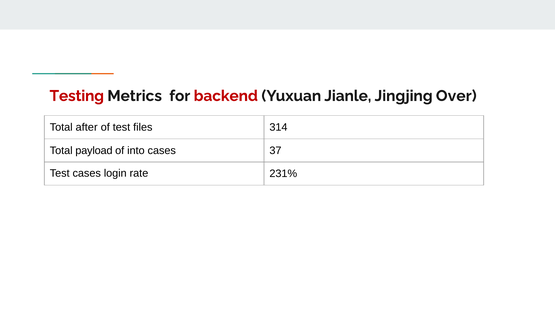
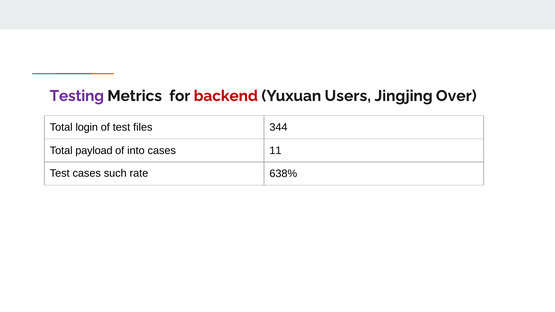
Testing colour: red -> purple
Jianle: Jianle -> Users
after: after -> login
314: 314 -> 344
37: 37 -> 11
login: login -> such
231%: 231% -> 638%
